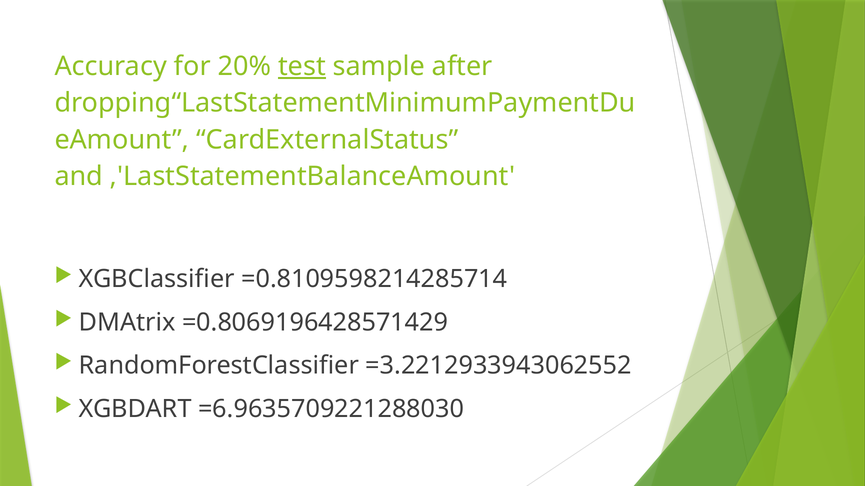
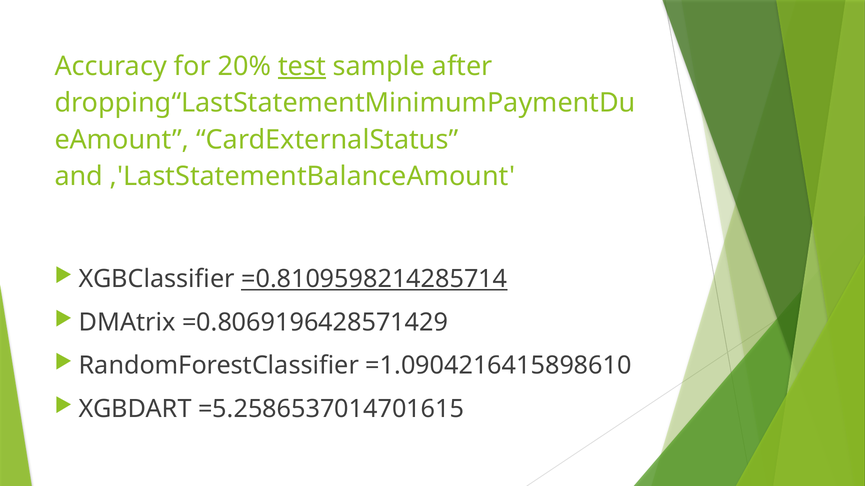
=0.8109598214285714 underline: none -> present
=3.2212933943062552: =3.2212933943062552 -> =1.0904216415898610
=6.9635709221288030: =6.9635709221288030 -> =5.2586537014701615
